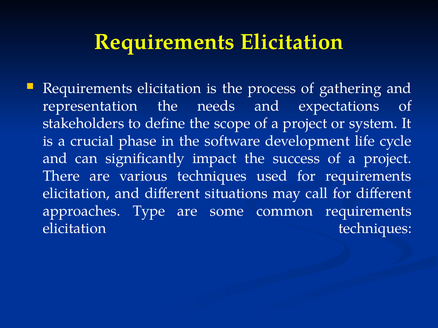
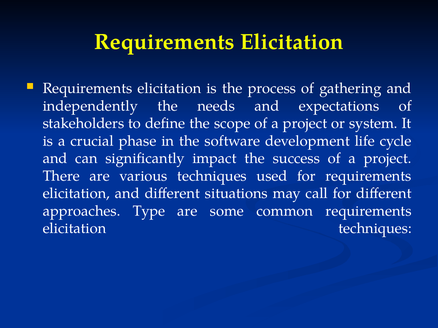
representation: representation -> independently
